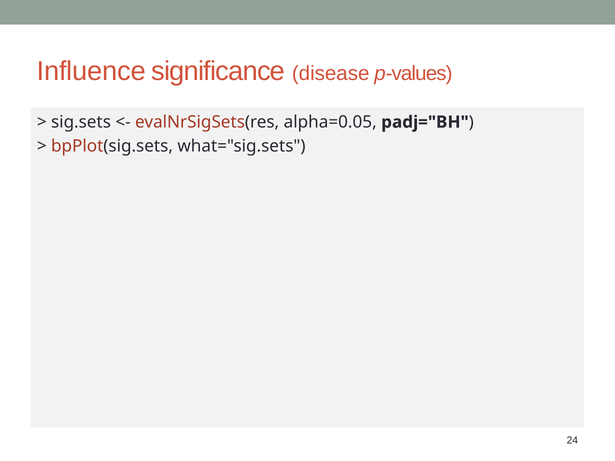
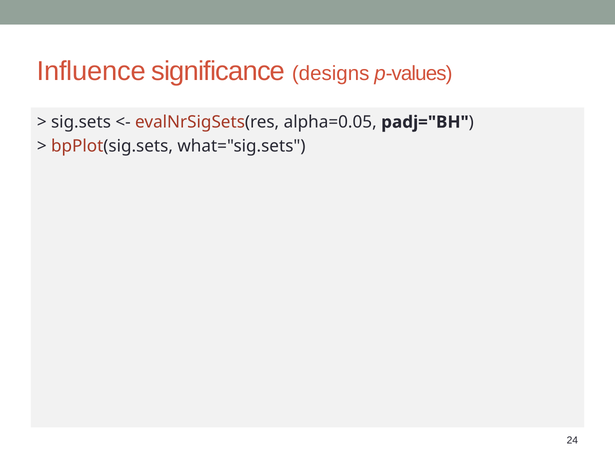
disease: disease -> designs
